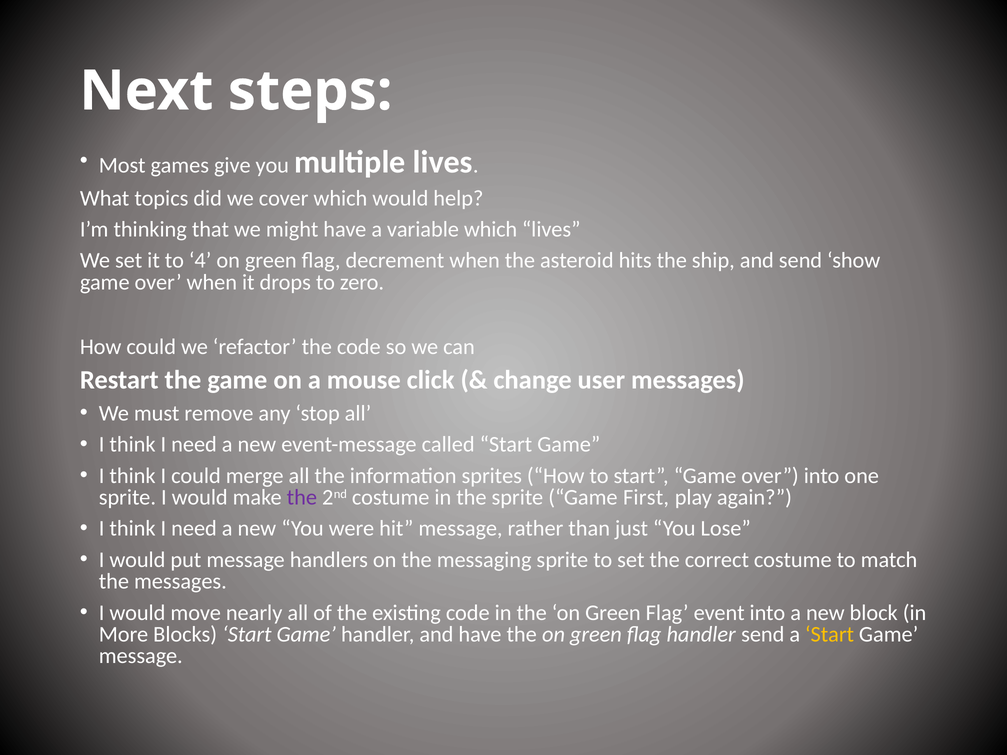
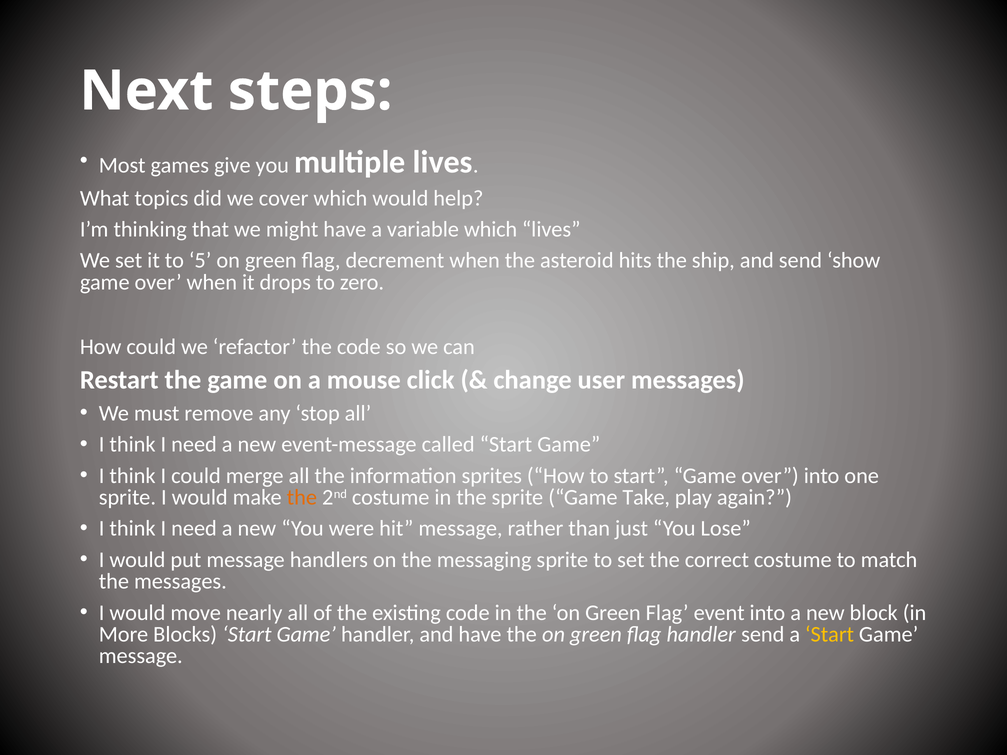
4: 4 -> 5
the at (302, 498) colour: purple -> orange
First: First -> Take
